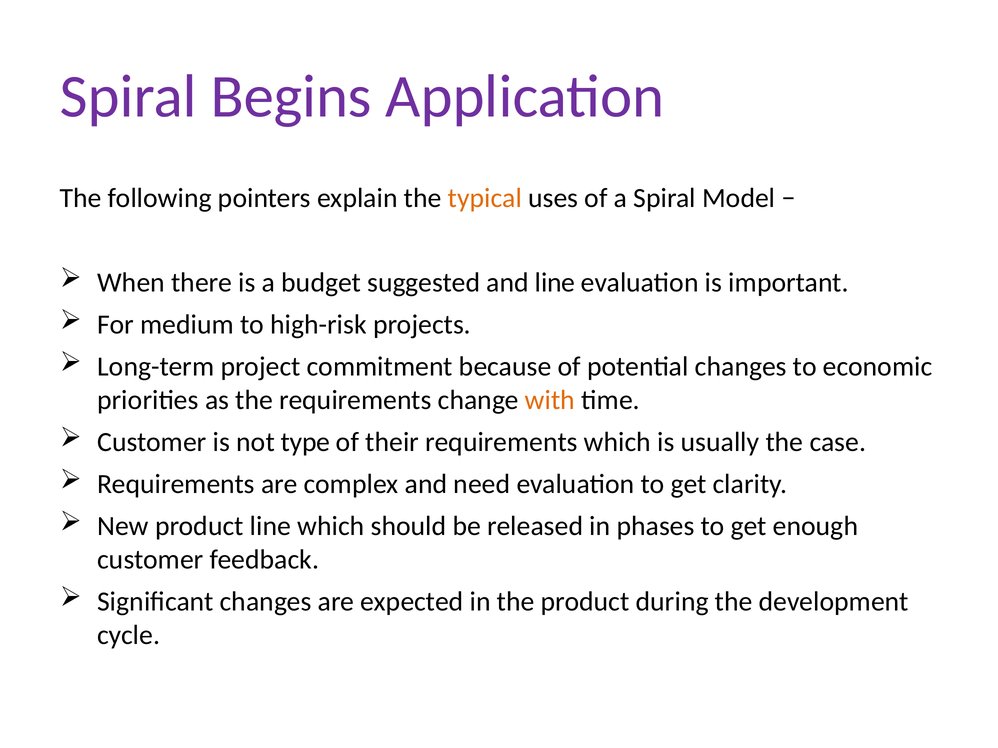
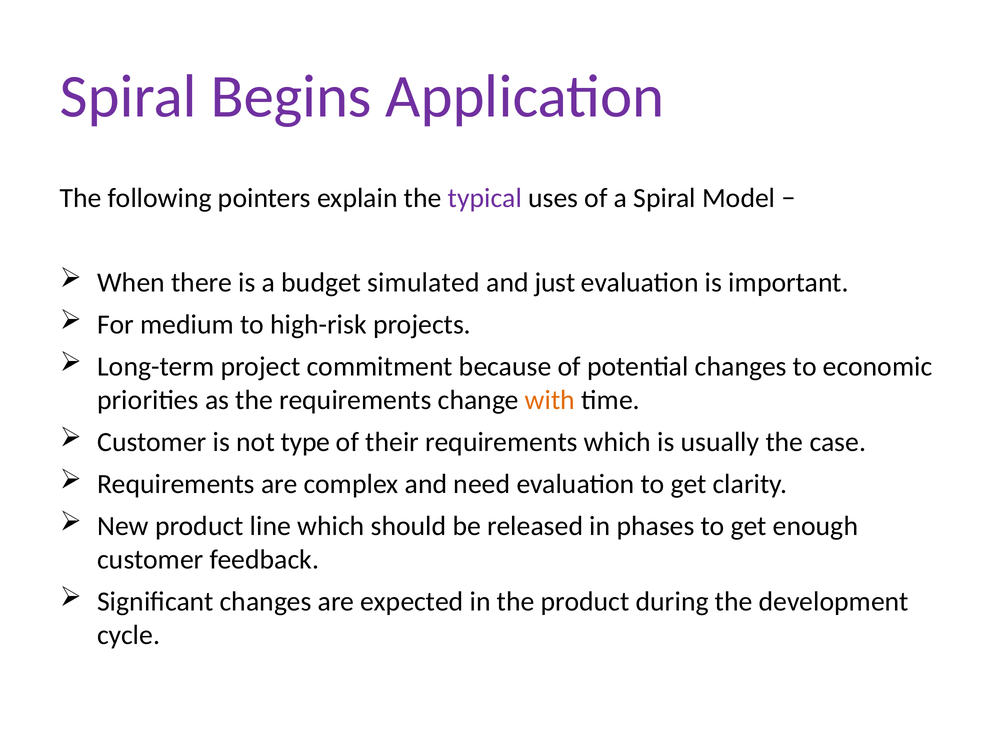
typical colour: orange -> purple
suggested: suggested -> simulated
and line: line -> just
